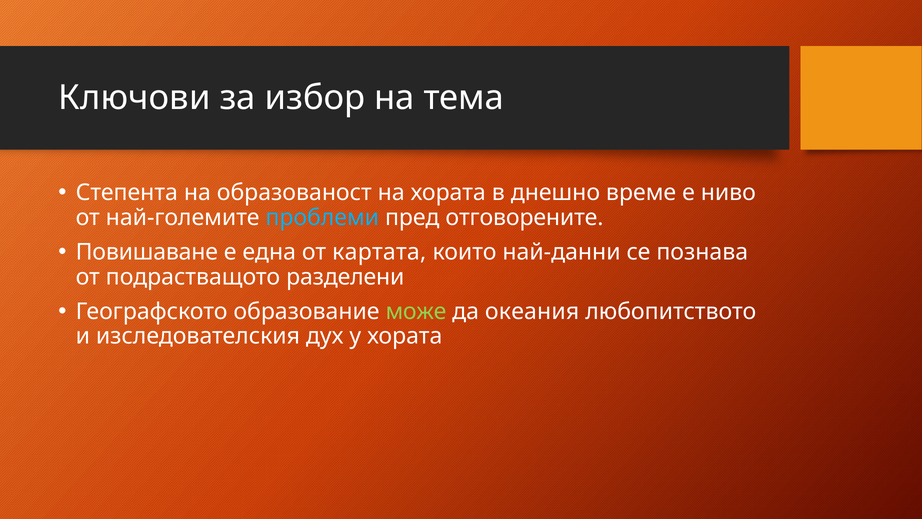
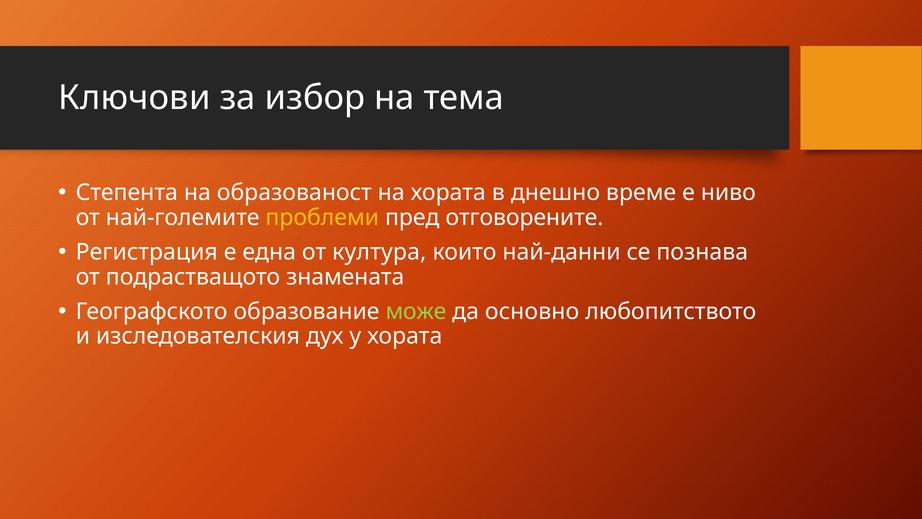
проблеми colour: light blue -> yellow
Повишаване: Повишаване -> Регистрация
картата: картата -> култура
разделени: разделени -> знамената
океания: океания -> основно
